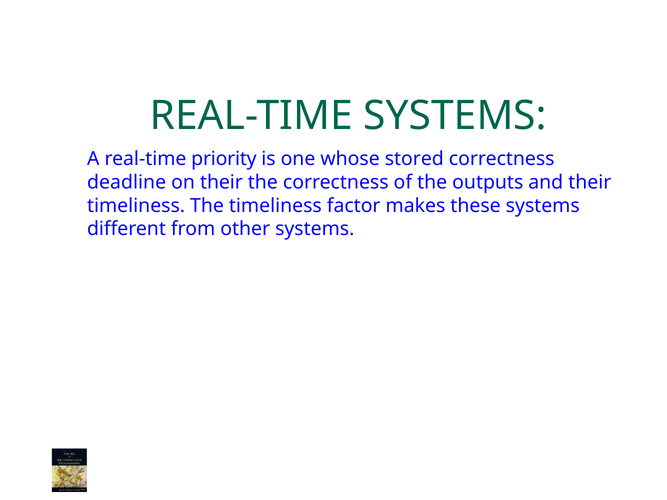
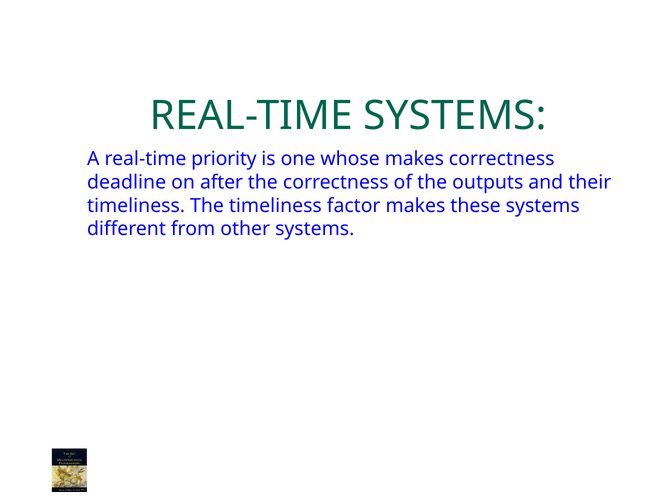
whose stored: stored -> makes
on their: their -> after
